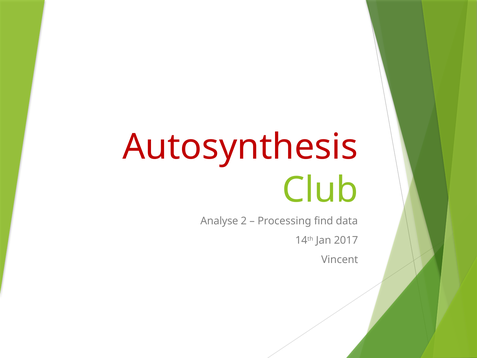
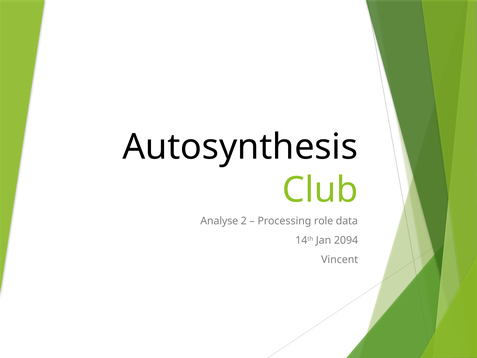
Autosynthesis colour: red -> black
find: find -> role
2017: 2017 -> 2094
